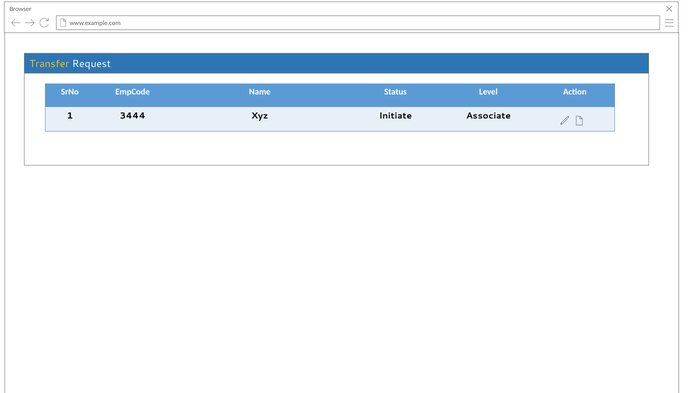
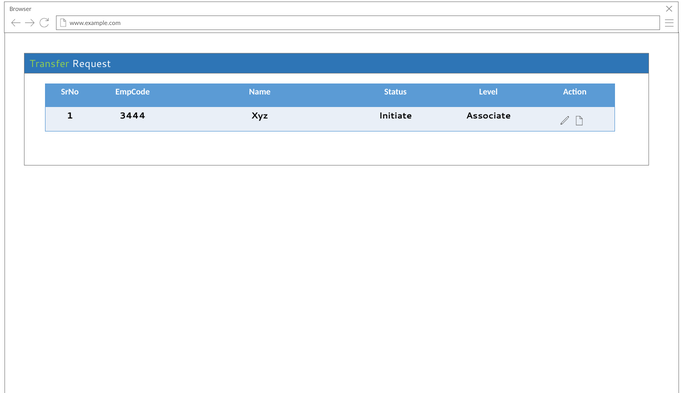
Transfer colour: yellow -> light green
